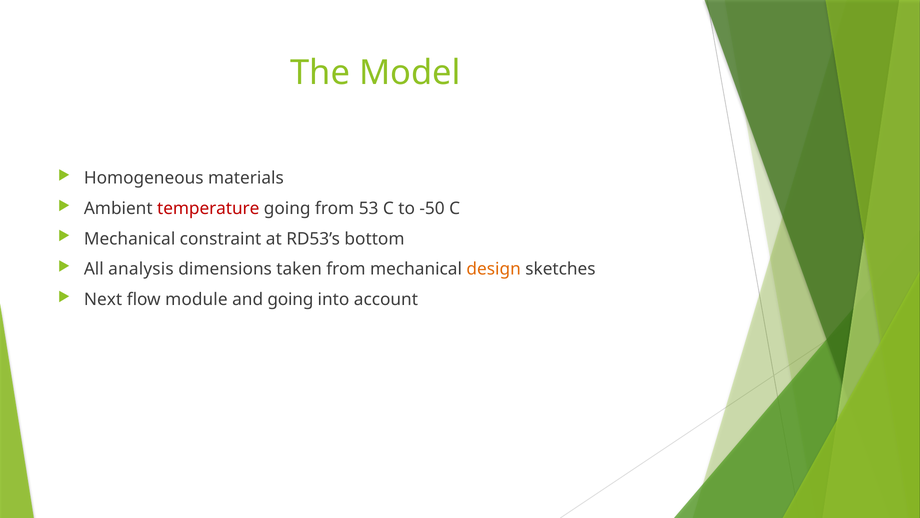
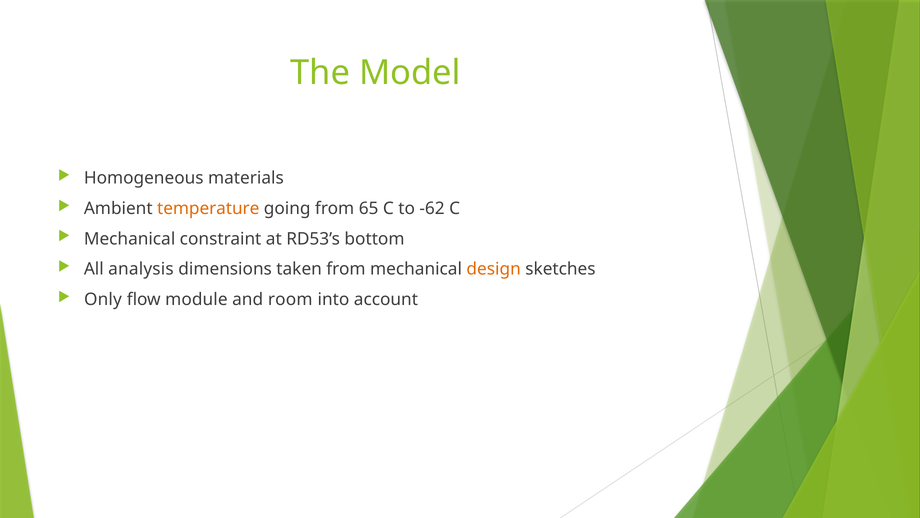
temperature colour: red -> orange
53: 53 -> 65
-50: -50 -> -62
Next: Next -> Only
and going: going -> room
